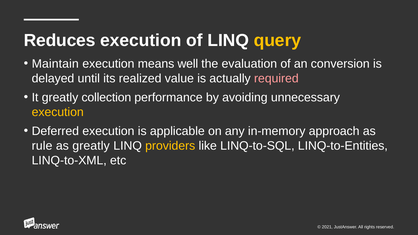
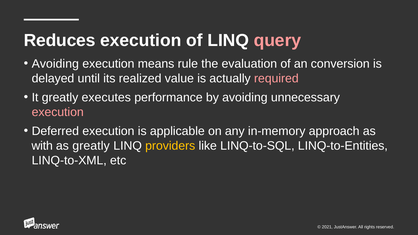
query colour: yellow -> pink
Maintain at (55, 64): Maintain -> Avoiding
well: well -> rule
collection: collection -> executes
execution at (58, 112) colour: yellow -> pink
rule: rule -> with
